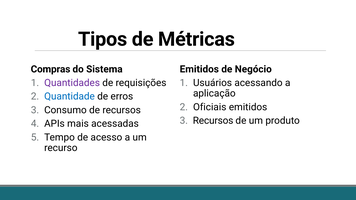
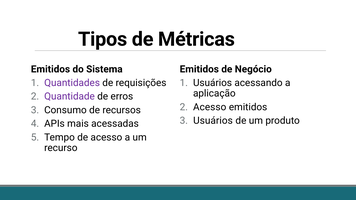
Compras at (51, 69): Compras -> Emitidos
Quantidade colour: blue -> purple
Oficiais at (210, 107): Oficiais -> Acesso
Recursos at (213, 121): Recursos -> Usuários
